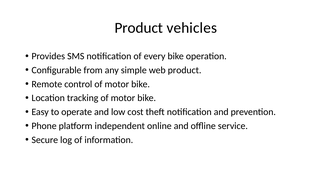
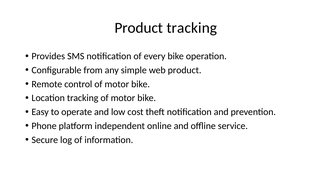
Product vehicles: vehicles -> tracking
